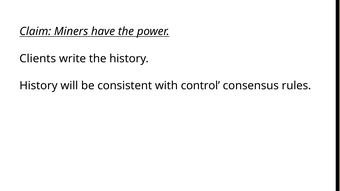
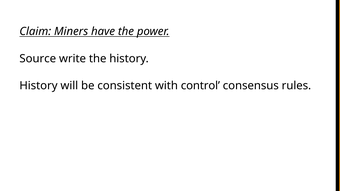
Clients: Clients -> Source
